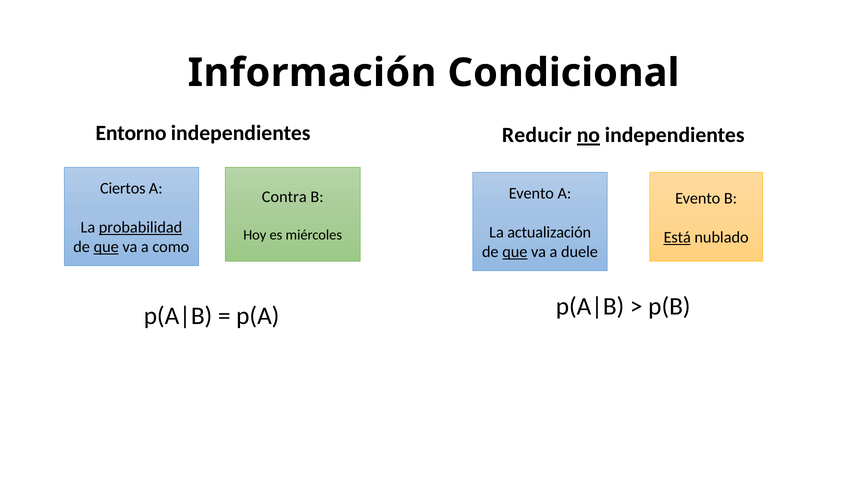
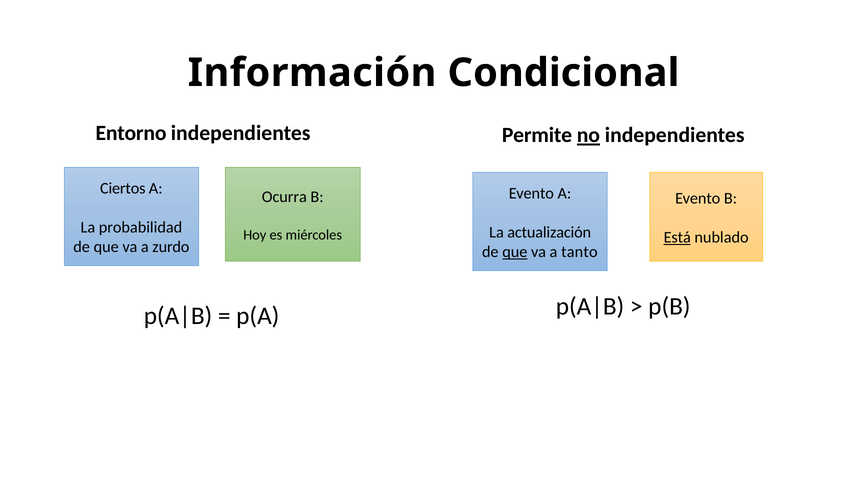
Reducir: Reducir -> Permite
Contra: Contra -> Ocurra
probabilidad underline: present -> none
que at (106, 247) underline: present -> none
como: como -> zurdo
duele: duele -> tanto
